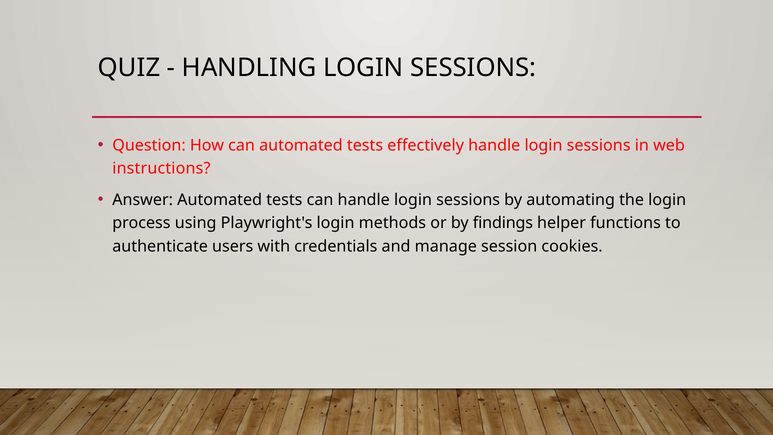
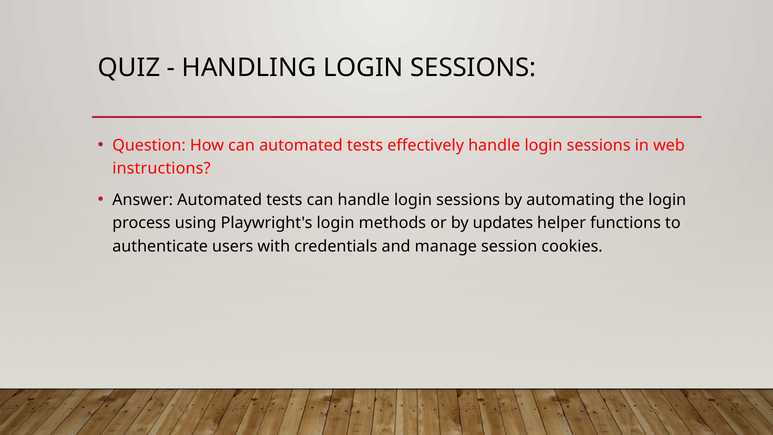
findings: findings -> updates
